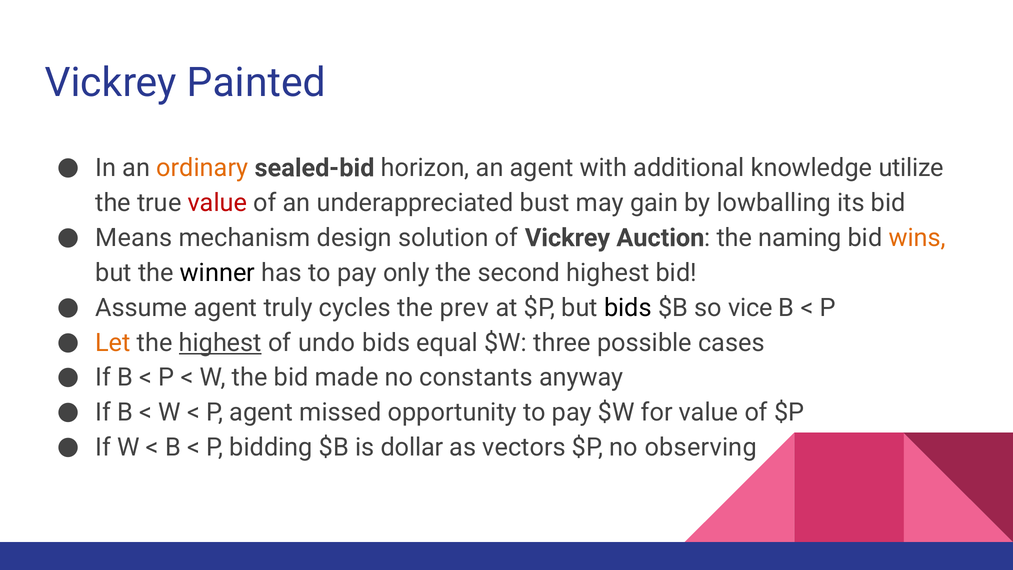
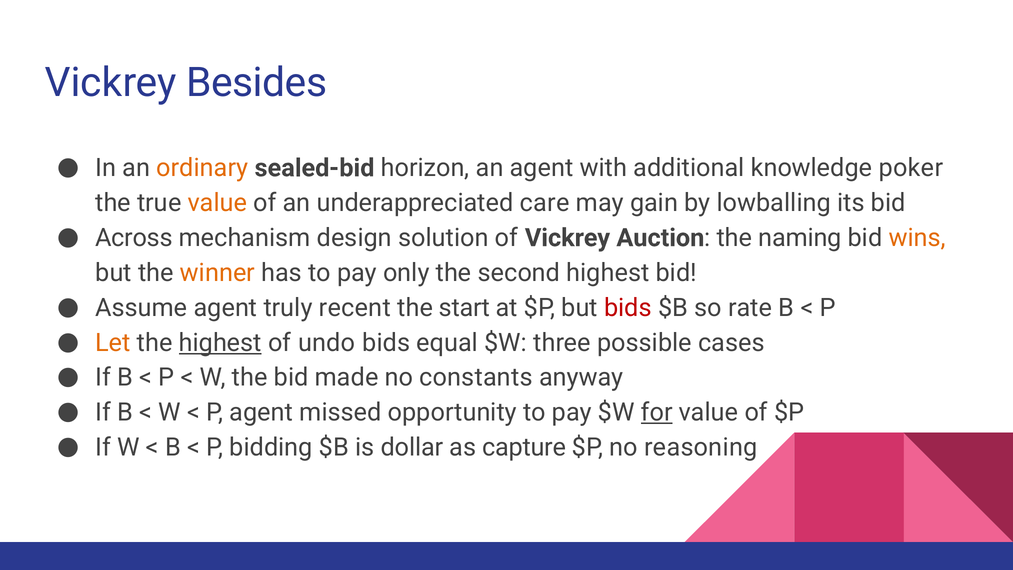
Painted: Painted -> Besides
utilize: utilize -> poker
value at (217, 203) colour: red -> orange
bust: bust -> care
Means: Means -> Across
winner colour: black -> orange
cycles: cycles -> recent
prev: prev -> start
bids at (628, 308) colour: black -> red
vice: vice -> rate
for underline: none -> present
vectors: vectors -> capture
observing: observing -> reasoning
